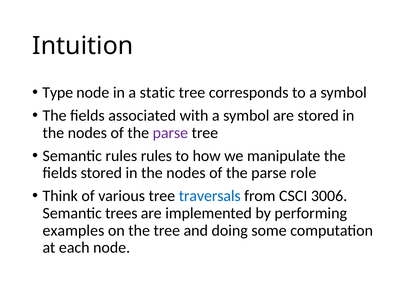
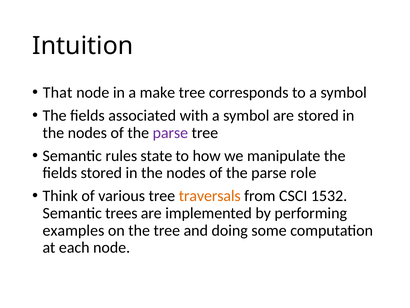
Type: Type -> That
static: static -> make
rules rules: rules -> state
traversals colour: blue -> orange
3006: 3006 -> 1532
